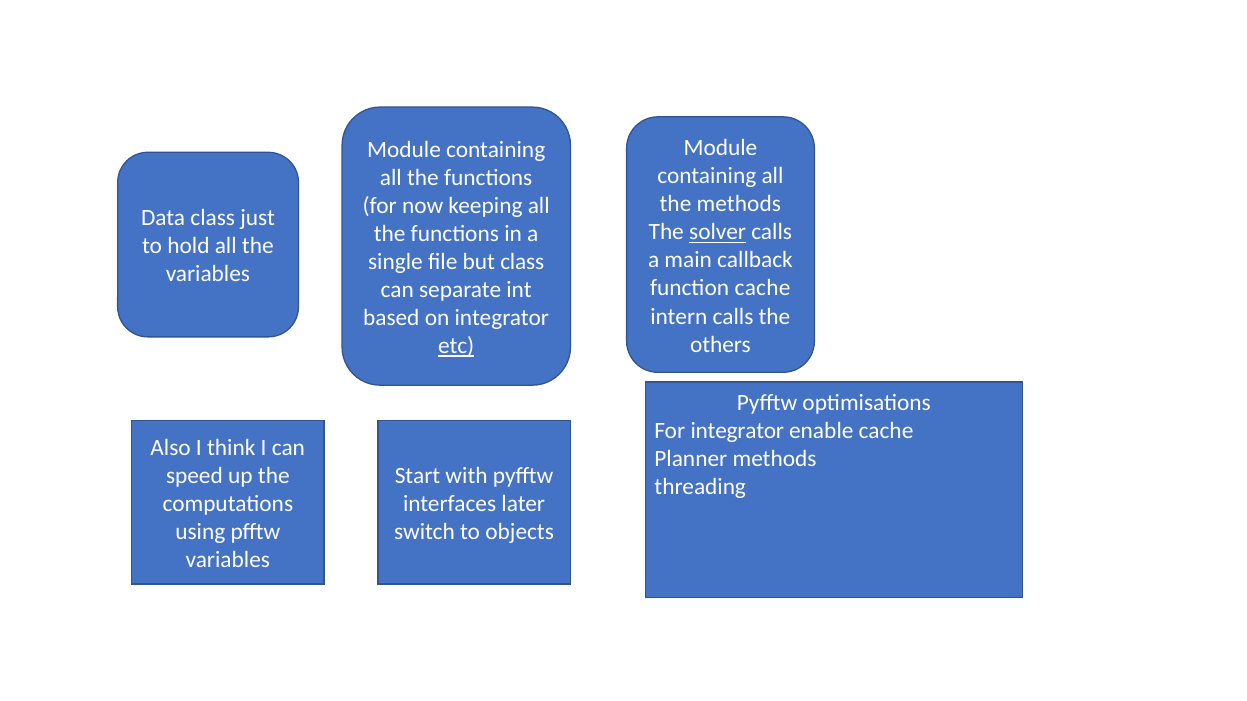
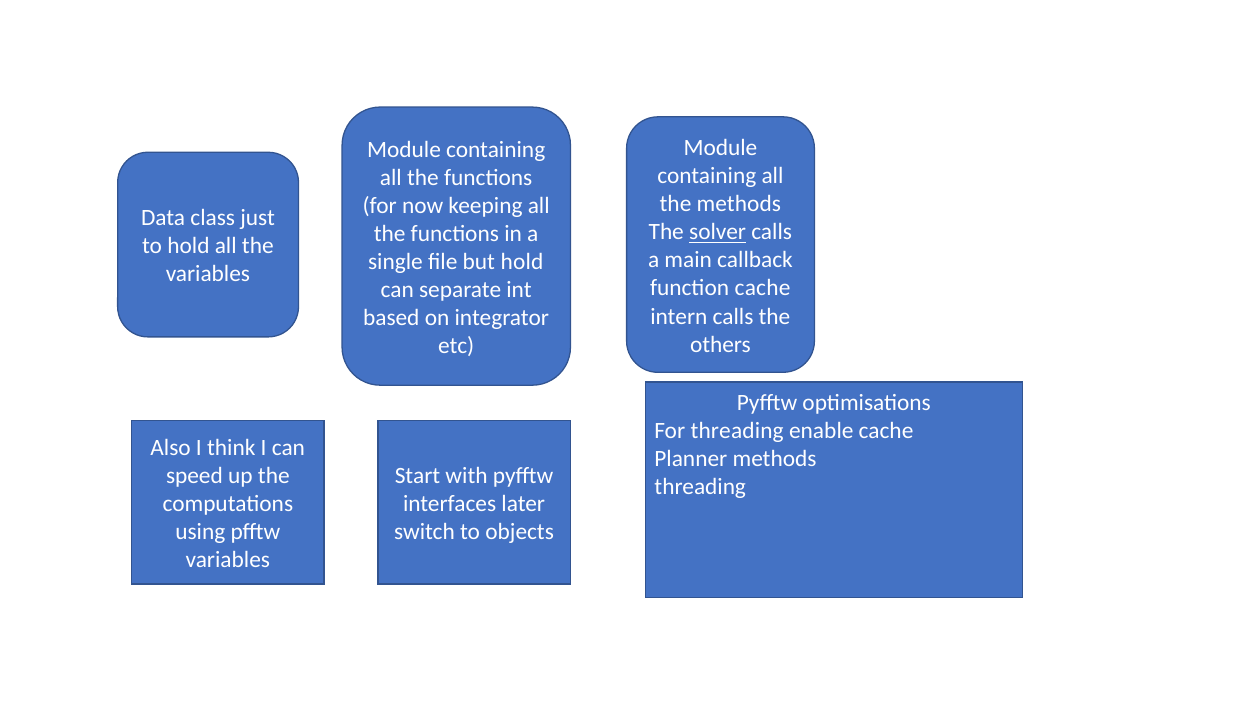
but class: class -> hold
etc underline: present -> none
For integrator: integrator -> threading
